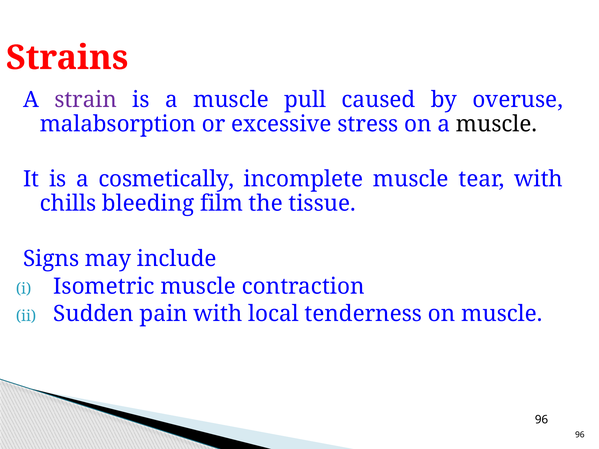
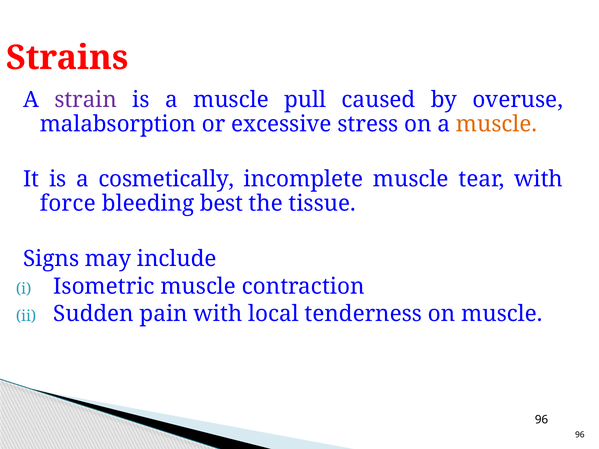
muscle at (496, 124) colour: black -> orange
chills: chills -> force
film: film -> best
